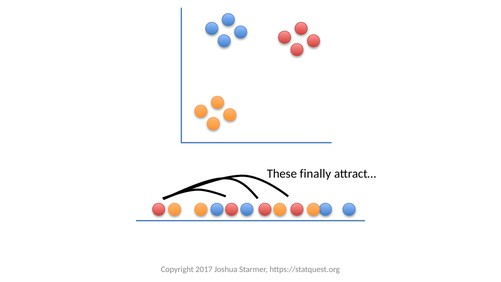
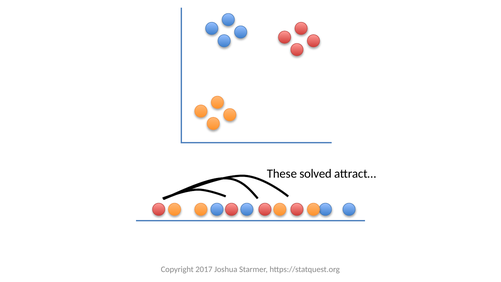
finally: finally -> solved
